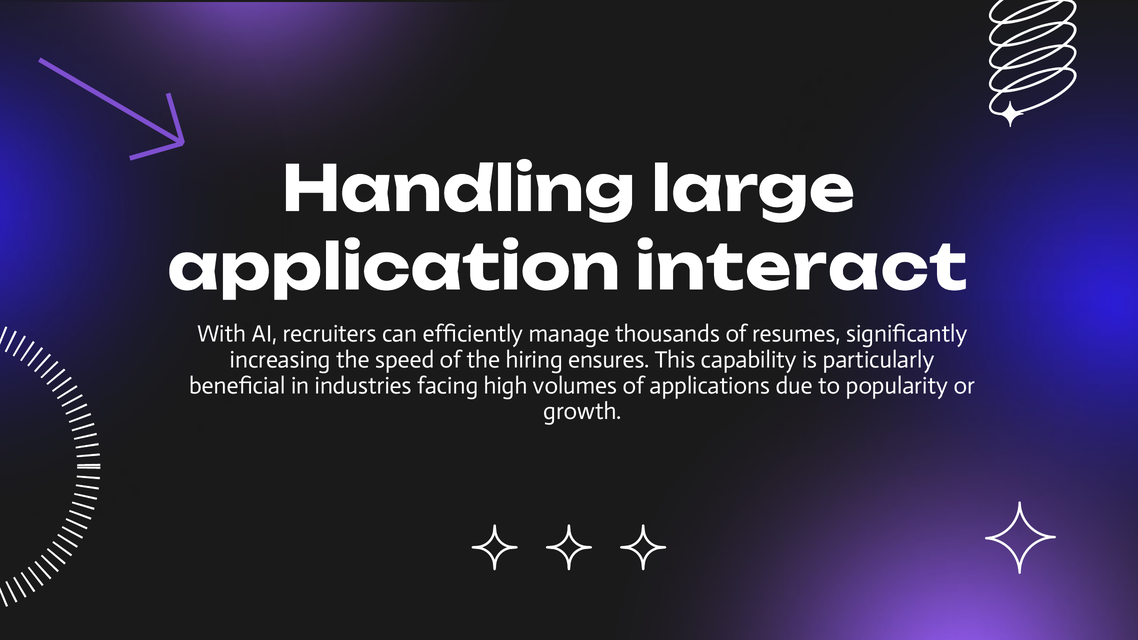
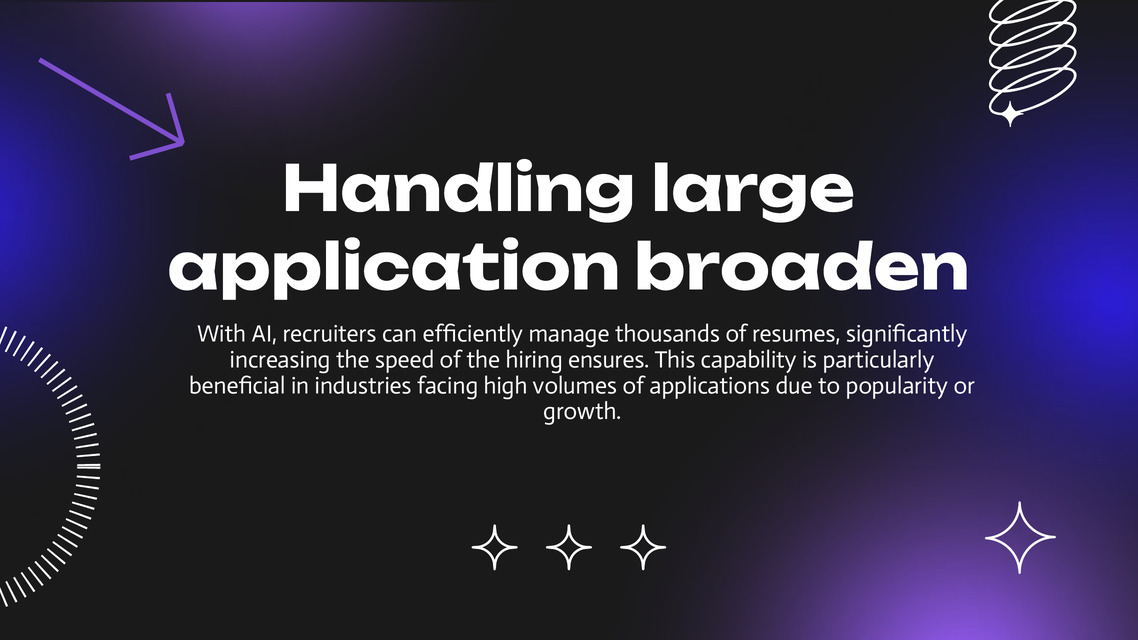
interact: interact -> broaden
